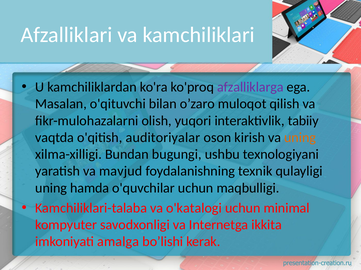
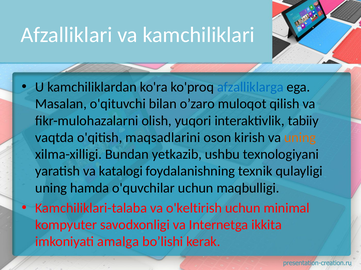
afzalliklarga colour: purple -> blue
auditoriyalar: auditoriyalar -> maqsadlarini
bugungi: bugungi -> yetkazib
mavjud: mavjud -> katalogi
o'katalogi: o'katalogi -> o'keltirish
